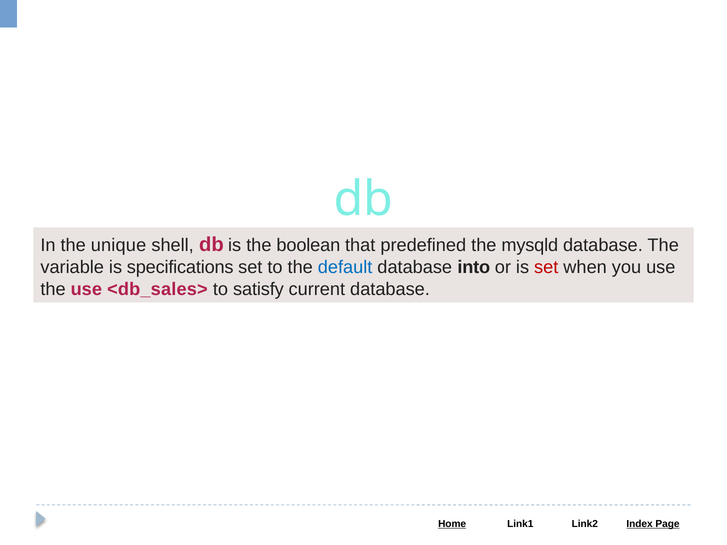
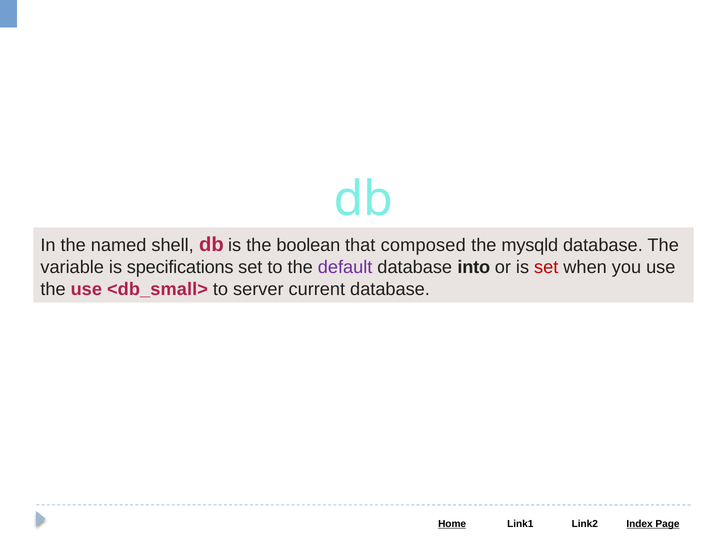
unique: unique -> named
predefined: predefined -> composed
default colour: blue -> purple
<db_sales>: <db_sales> -> <db_small>
satisfy: satisfy -> server
